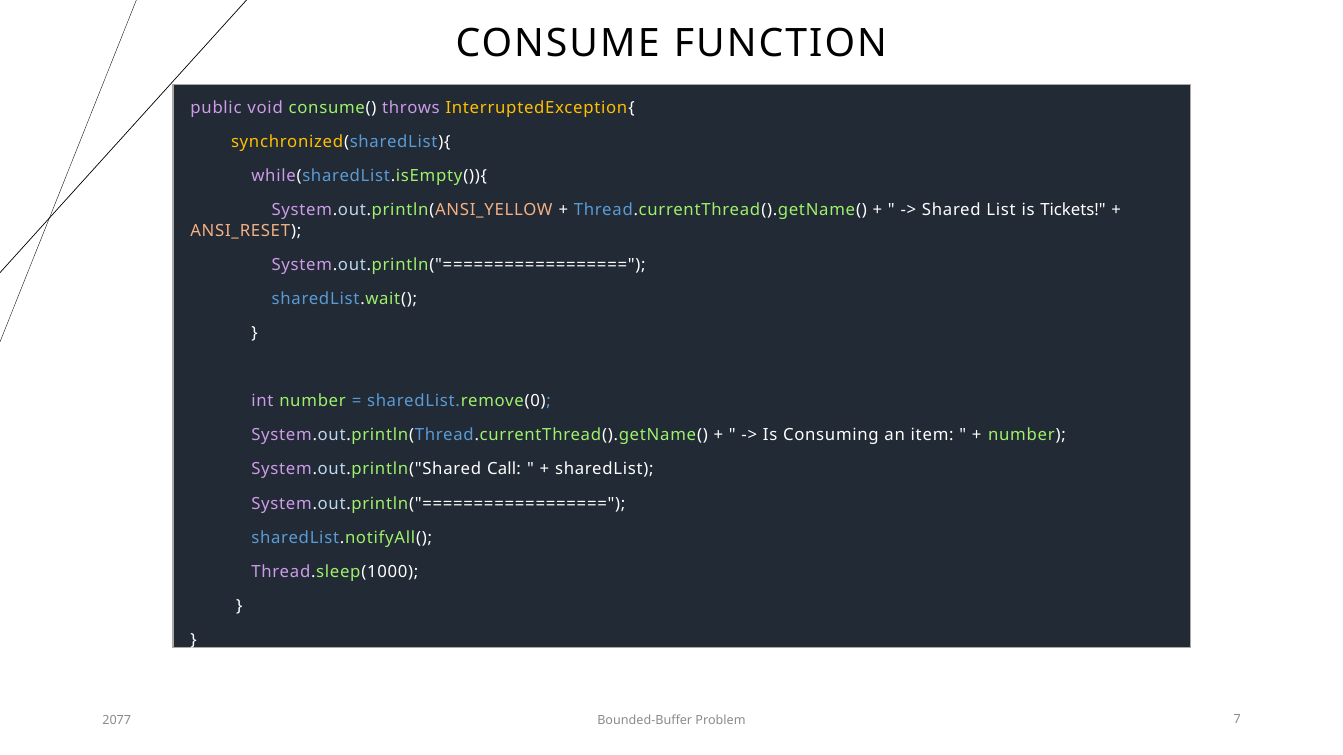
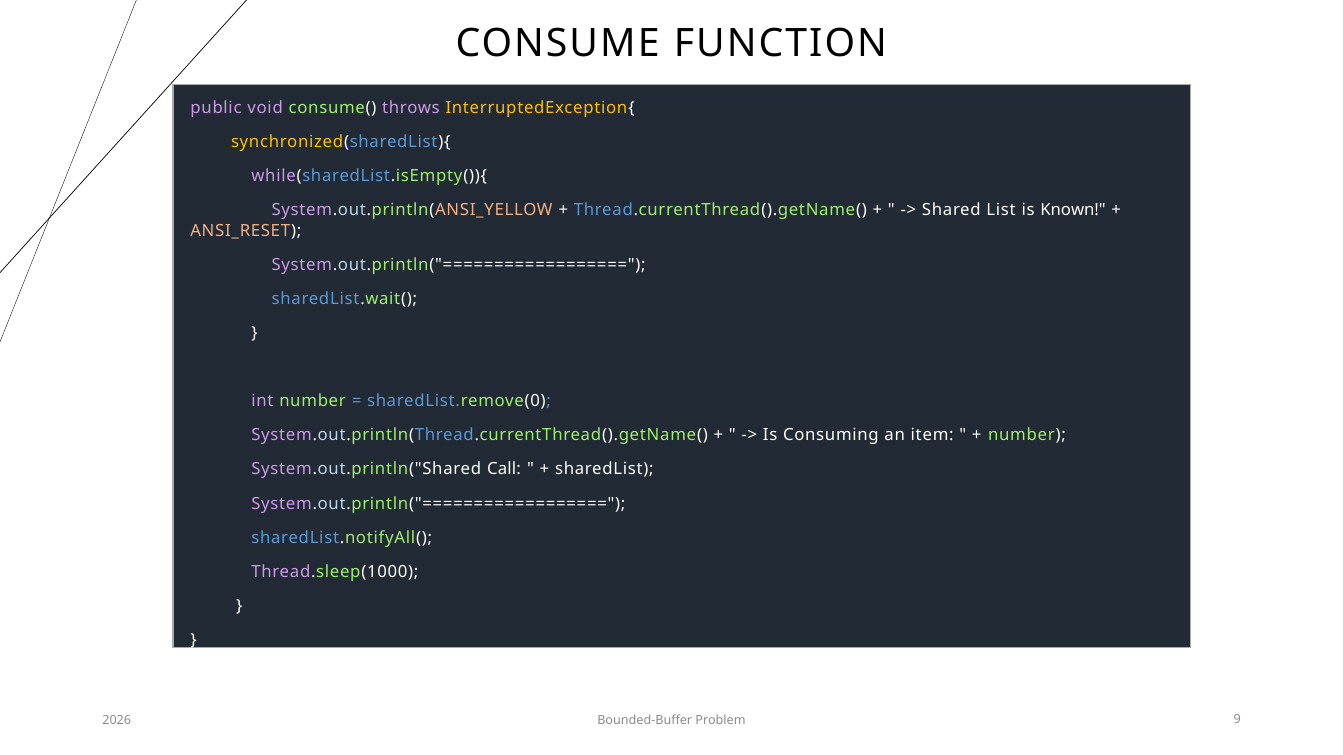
Tickets: Tickets -> Known
2077: 2077 -> 2026
7: 7 -> 9
